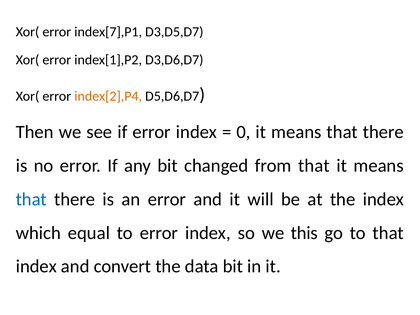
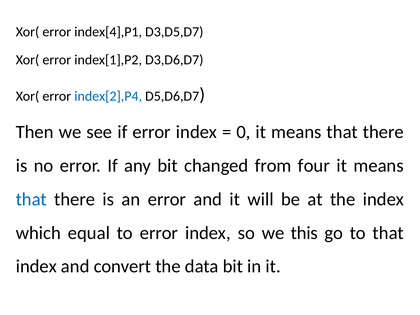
index[7],P1: index[7],P1 -> index[4],P1
index[2],P4 colour: orange -> blue
from that: that -> four
